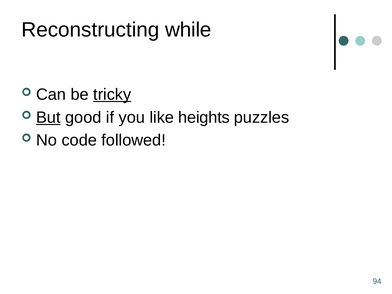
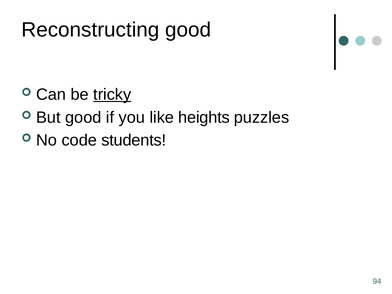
Reconstructing while: while -> good
But underline: present -> none
followed: followed -> students
